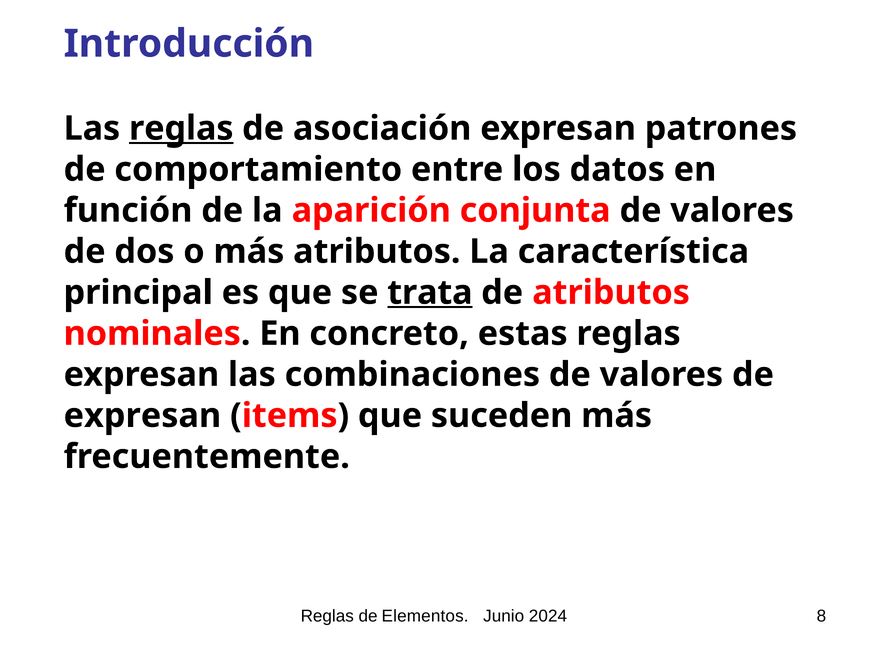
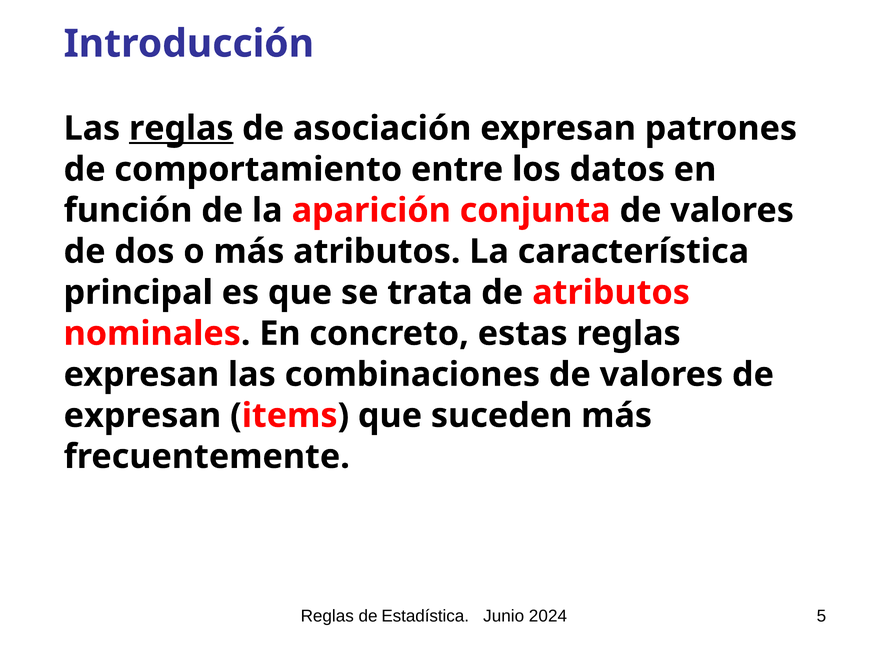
trata underline: present -> none
Elementos: Elementos -> Estadística
8: 8 -> 5
